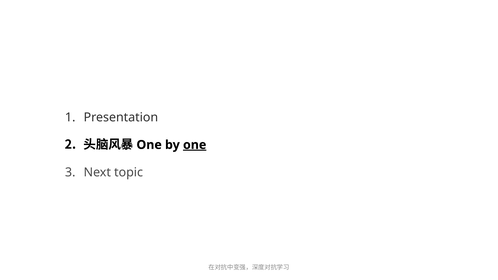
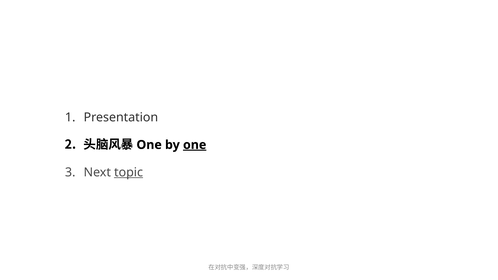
topic underline: none -> present
